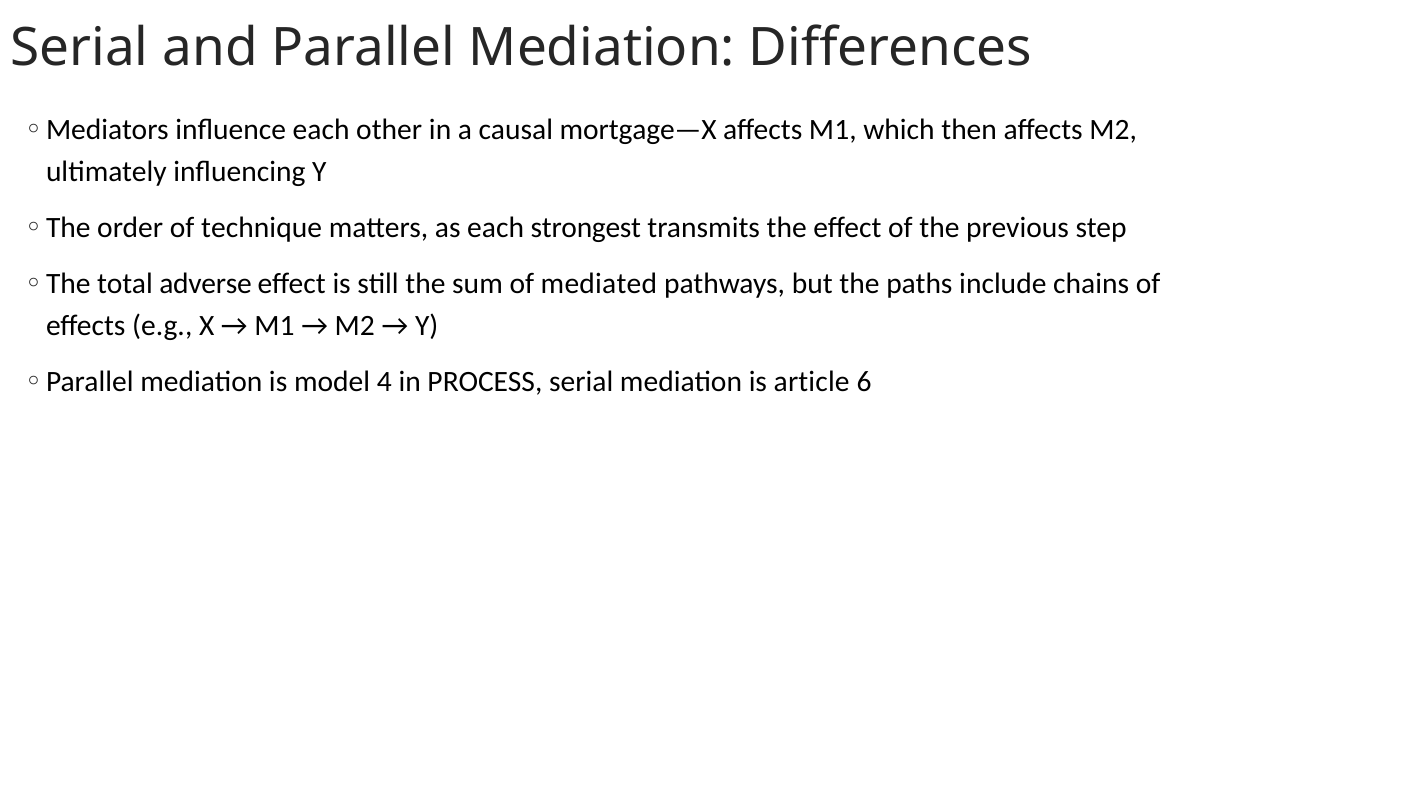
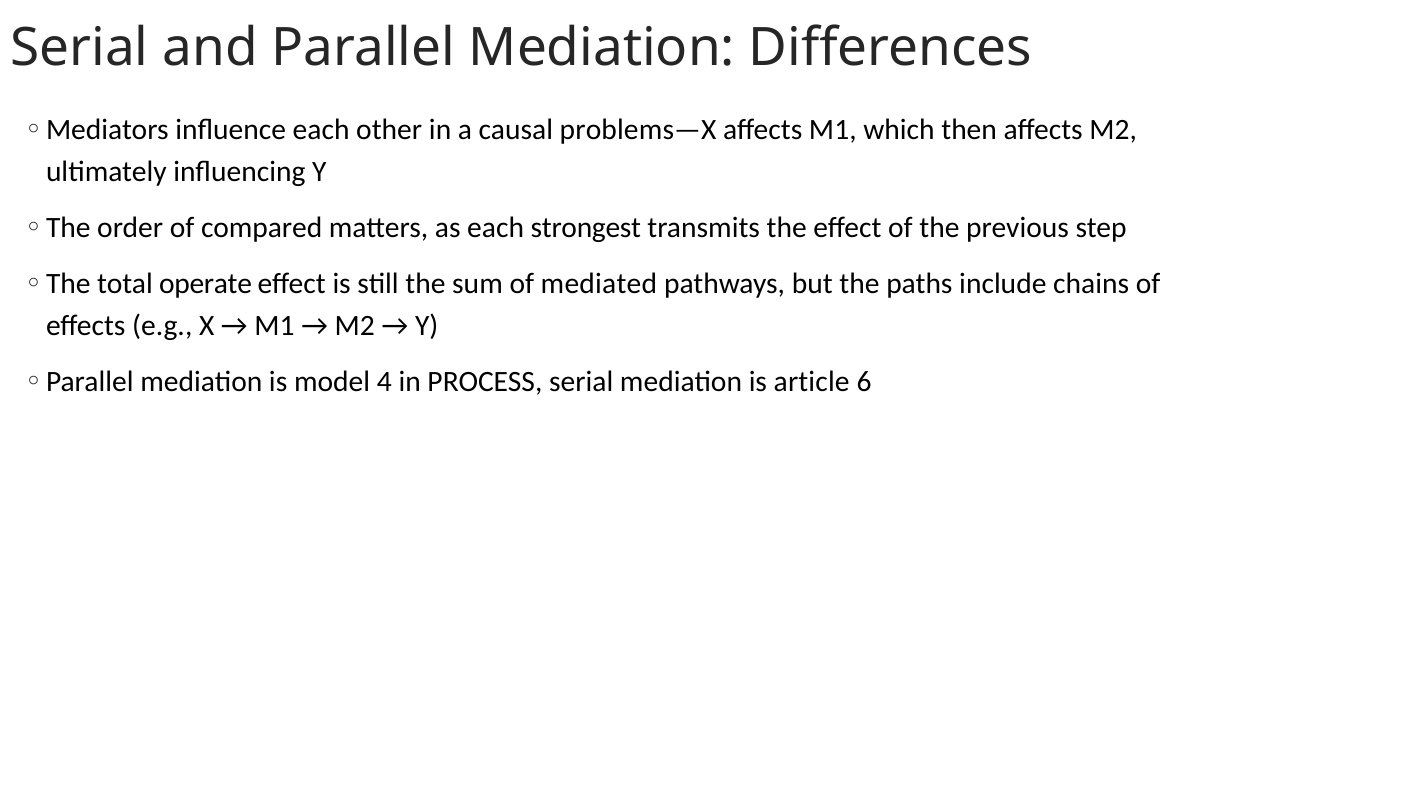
mortgage—X: mortgage—X -> problems—X
technique: technique -> compared
adverse: adverse -> operate
